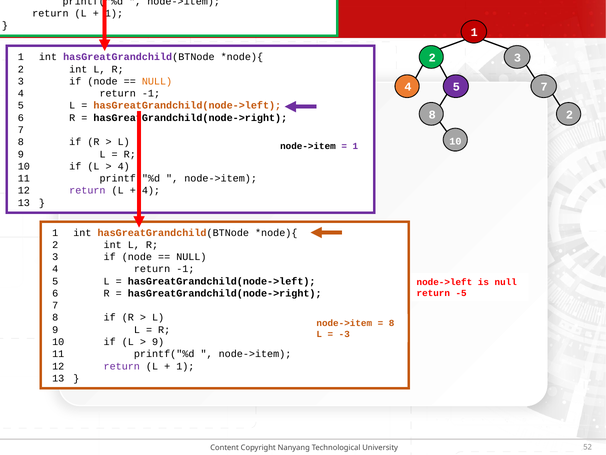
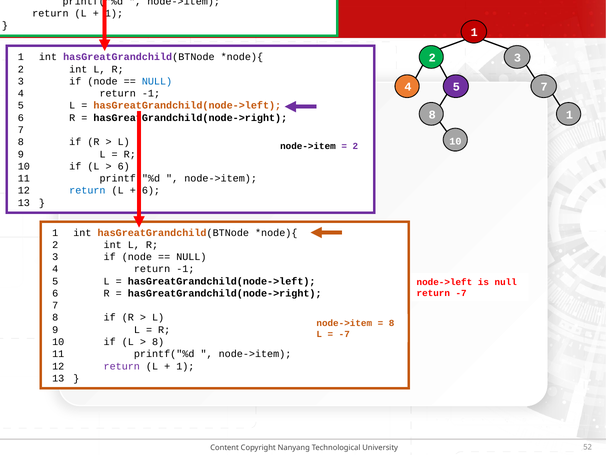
NULL at (157, 81) colour: orange -> blue
8 2: 2 -> 1
1 at (355, 146): 1 -> 2
4 at (124, 166): 4 -> 6
return at (87, 190) colour: purple -> blue
4 at (151, 190): 4 -> 6
return -5: -5 -> -7
-3 at (344, 334): -3 -> -7
9 at (158, 342): 9 -> 8
